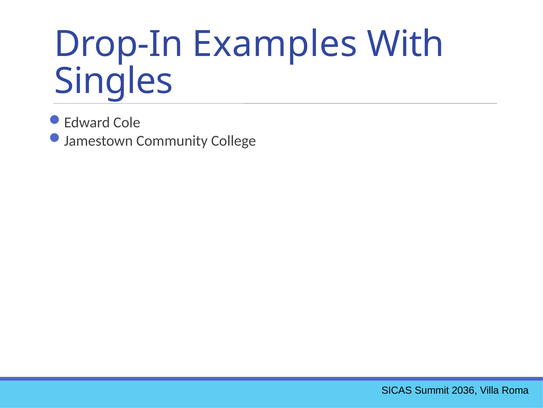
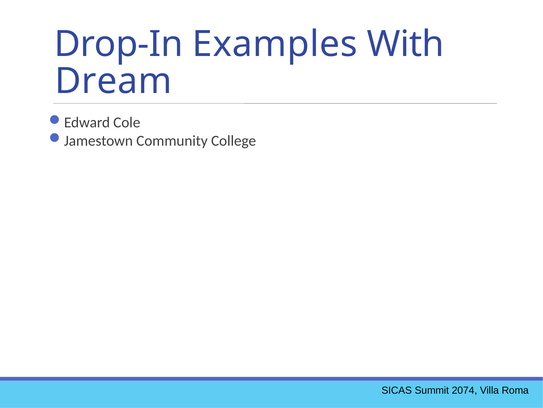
Singles: Singles -> Dream
2036: 2036 -> 2074
